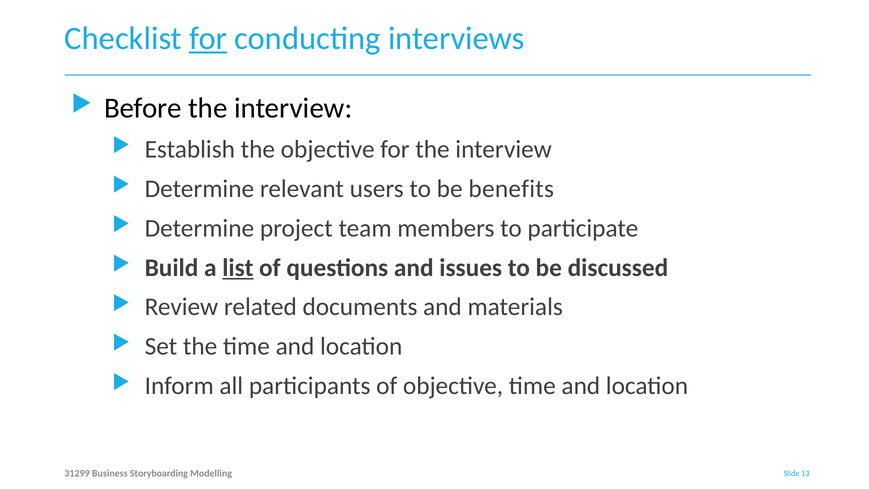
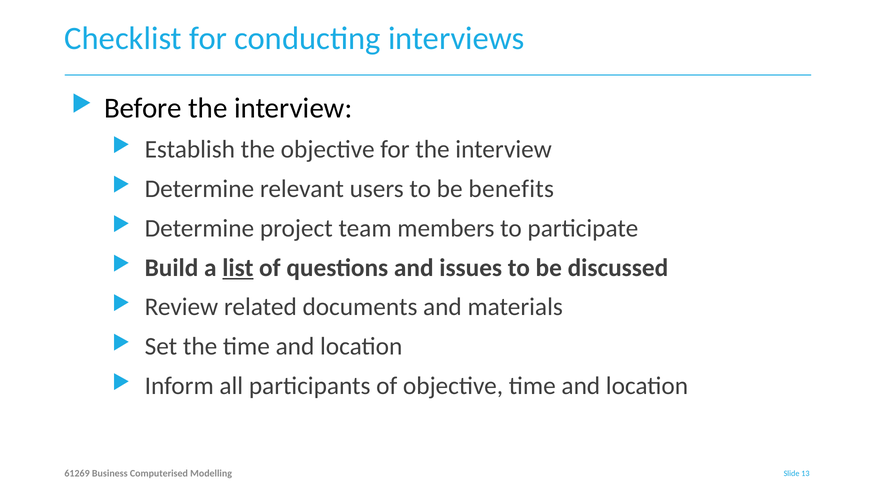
for at (208, 39) underline: present -> none
31299: 31299 -> 61269
Storyboarding: Storyboarding -> Computerised
